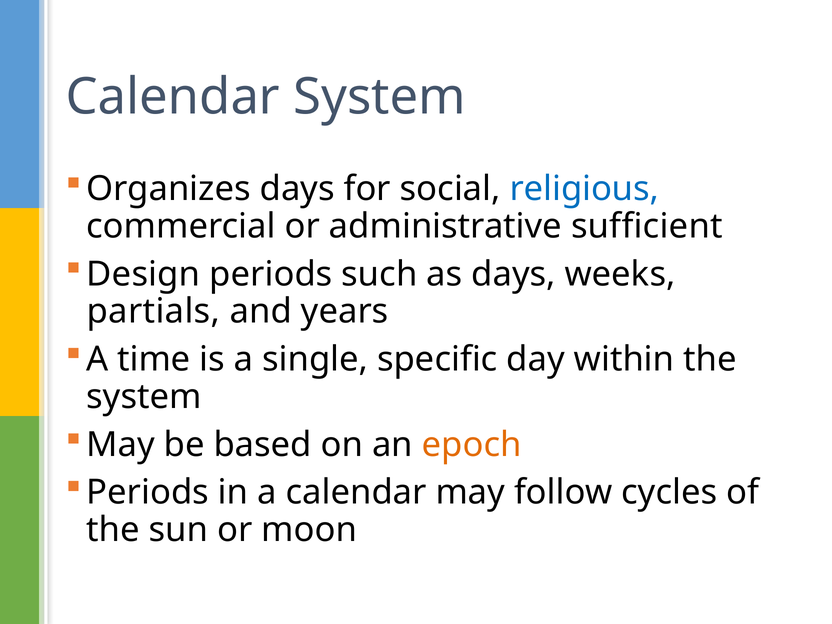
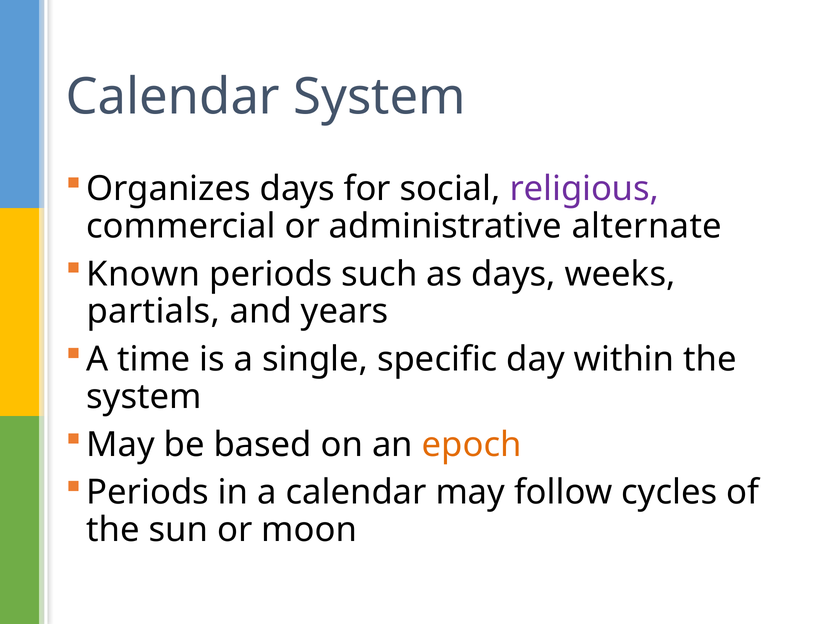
religious colour: blue -> purple
sufficient: sufficient -> alternate
Design: Design -> Known
